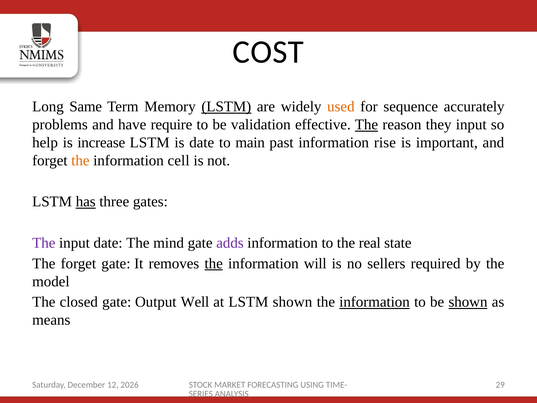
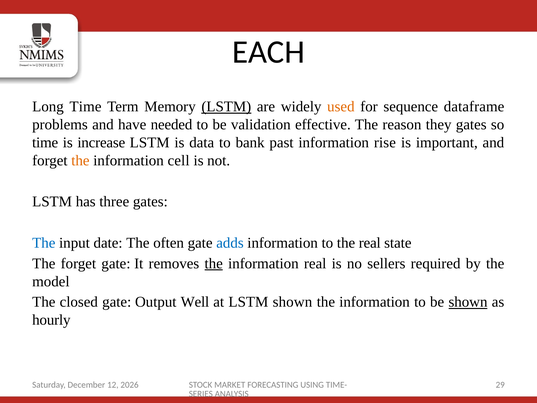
COST: COST -> EACH
Long Same: Same -> Time
accurately: accurately -> dataframe
require: require -> needed
The at (366, 125) underline: present -> none
they input: input -> gates
help at (45, 142): help -> time
is date: date -> data
main: main -> bank
has underline: present -> none
The at (44, 243) colour: purple -> blue
mind: mind -> often
adds colour: purple -> blue
information will: will -> real
information at (375, 302) underline: present -> none
means: means -> hourly
